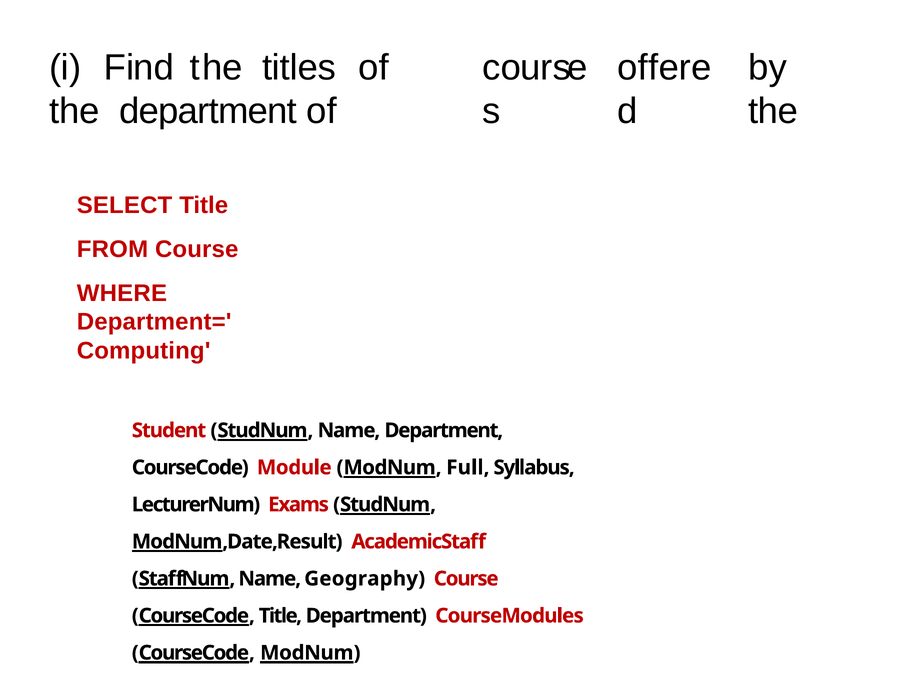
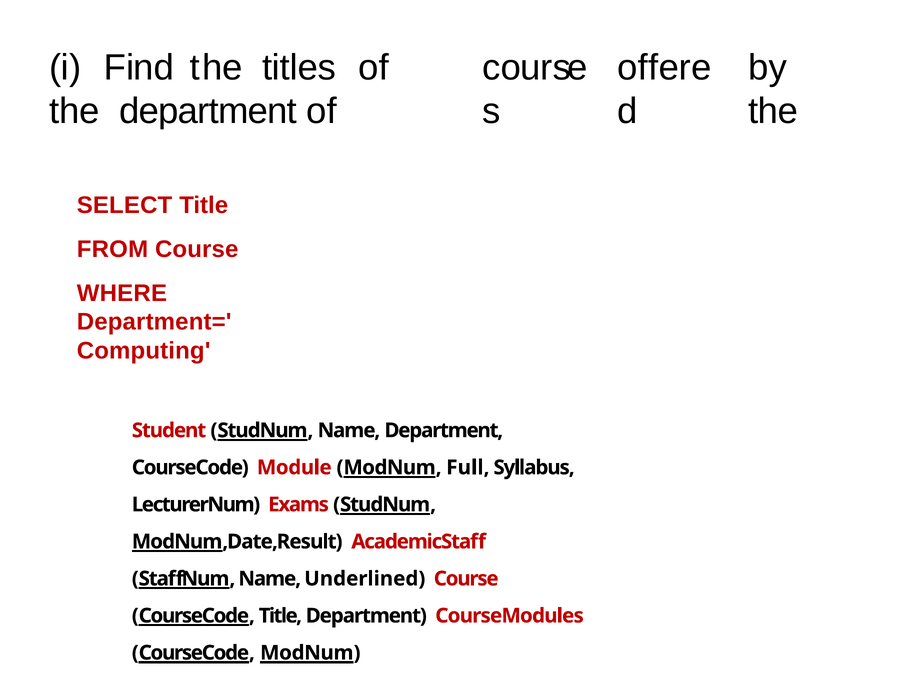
Geography: Geography -> Underlined
